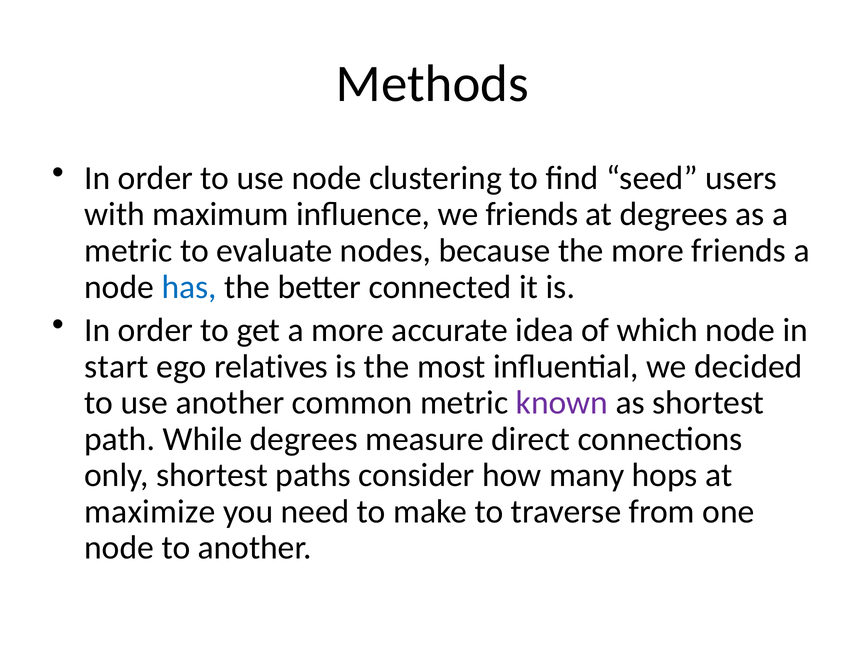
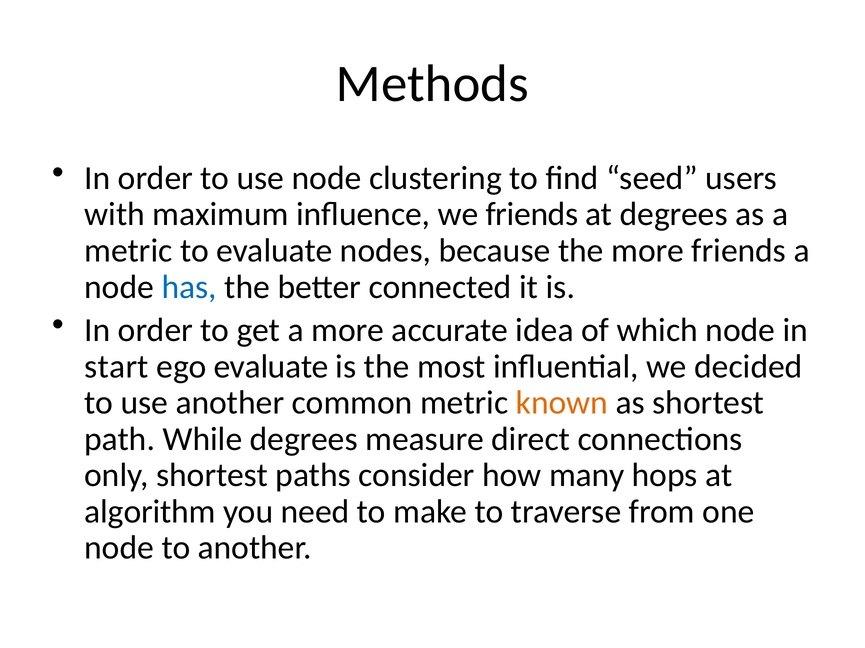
ego relatives: relatives -> evaluate
known colour: purple -> orange
maximize: maximize -> algorithm
